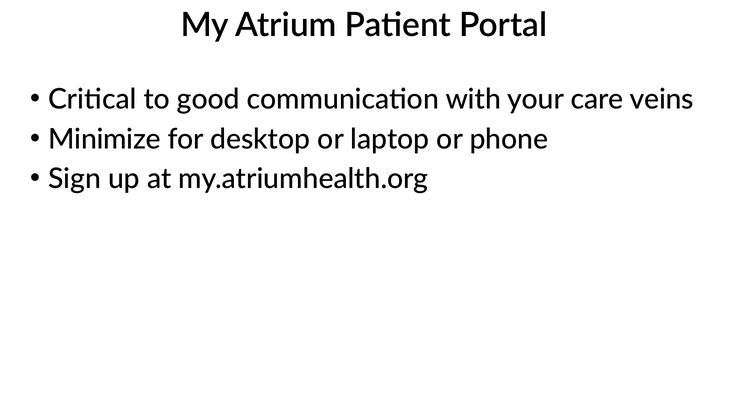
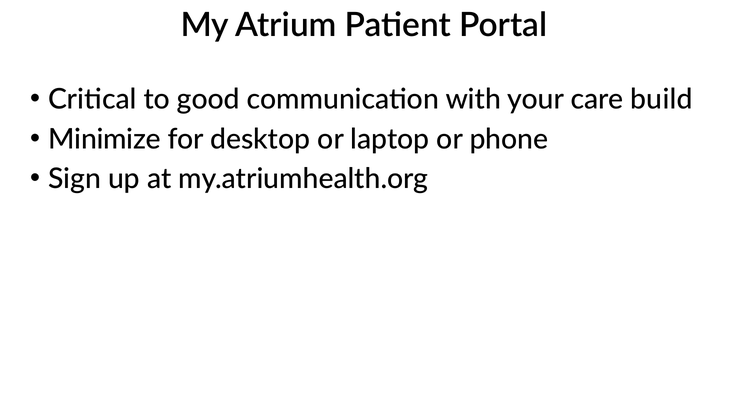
veins: veins -> build
